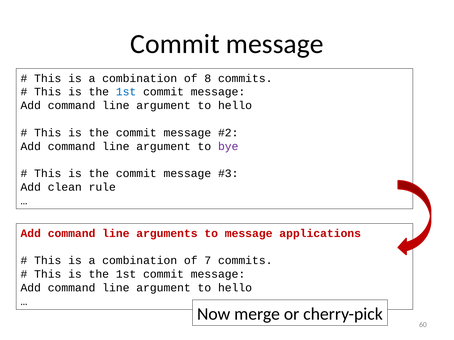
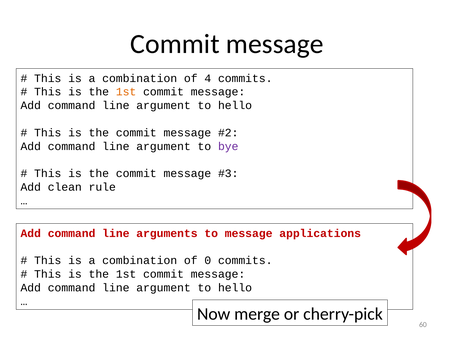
8: 8 -> 4
1st at (126, 92) colour: blue -> orange
7: 7 -> 0
